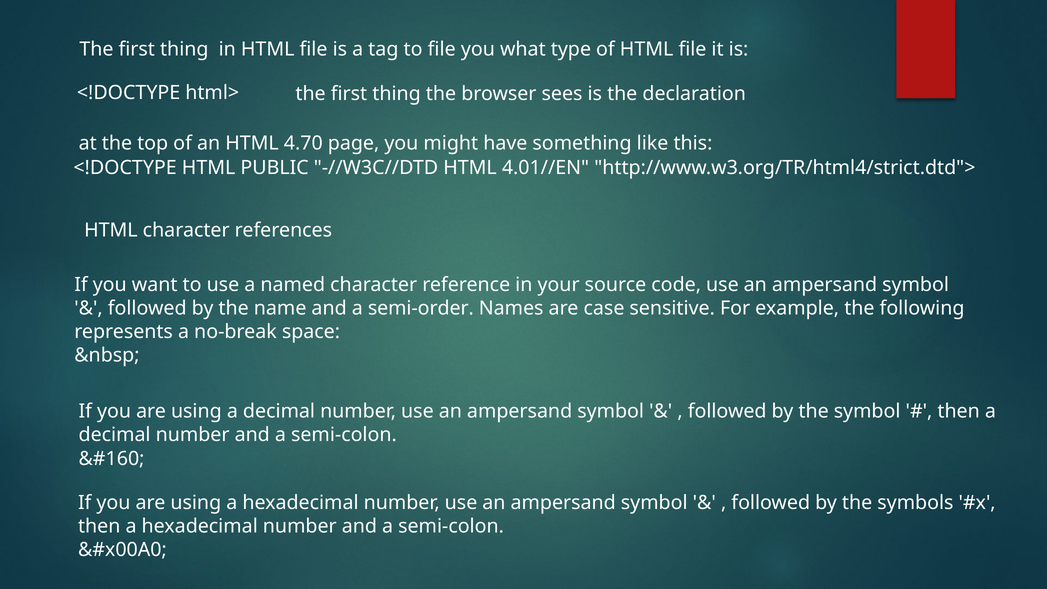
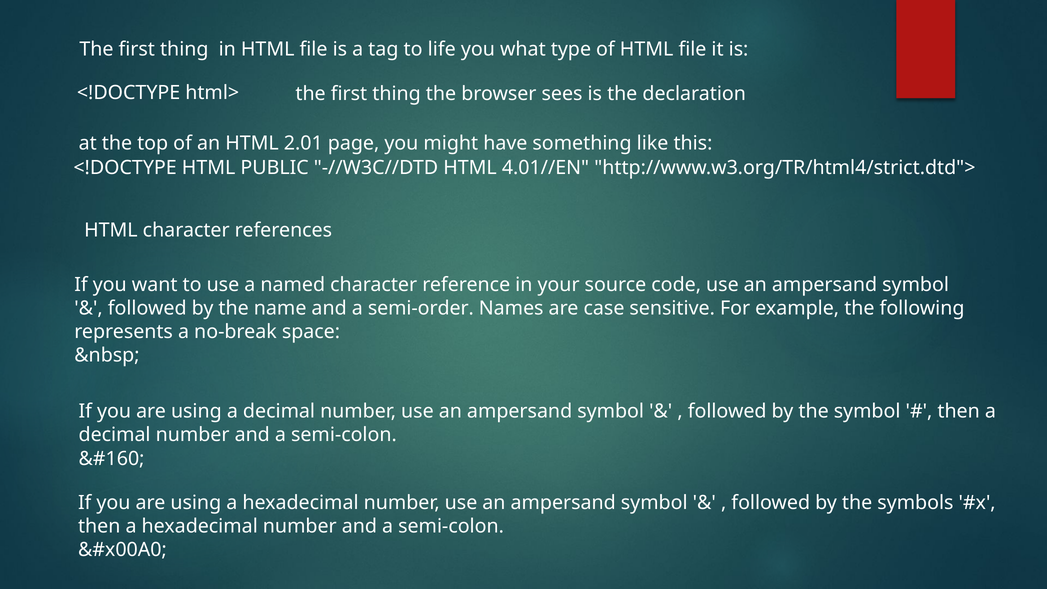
to file: file -> life
4.70: 4.70 -> 2.01
